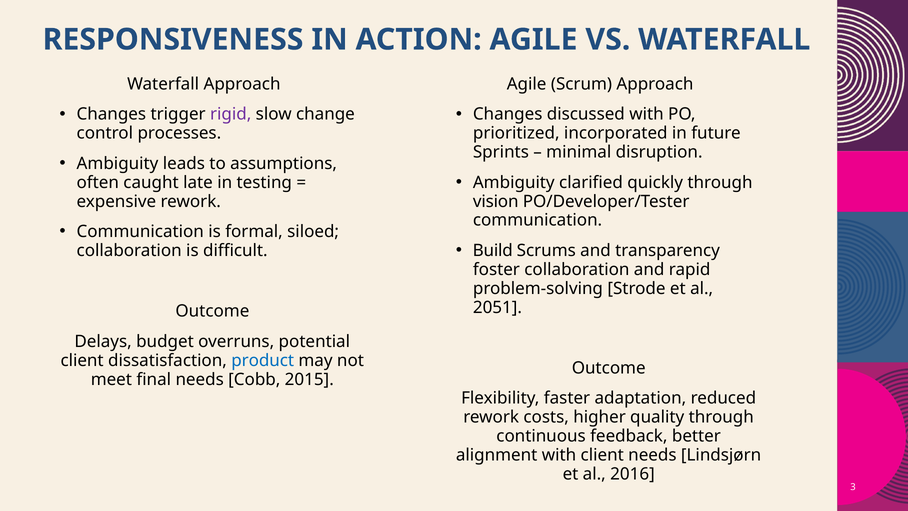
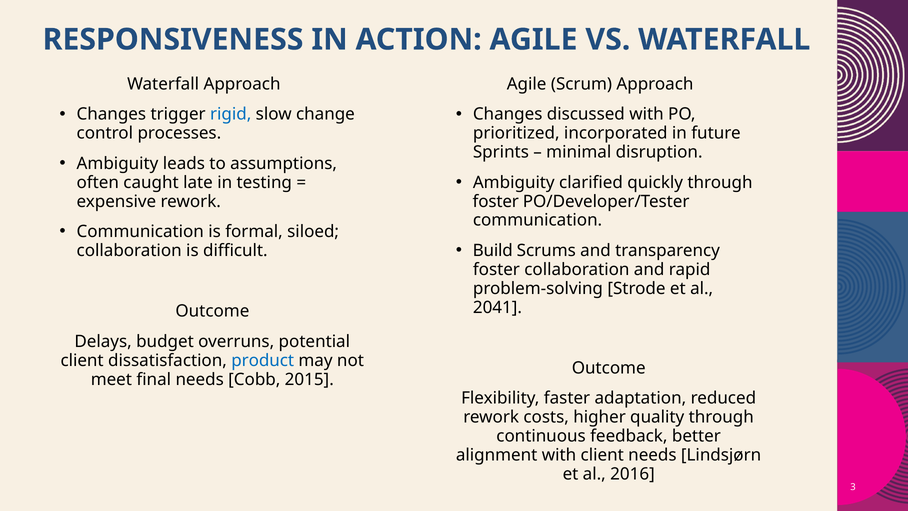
rigid colour: purple -> blue
vision at (496, 201): vision -> foster
2051: 2051 -> 2041
